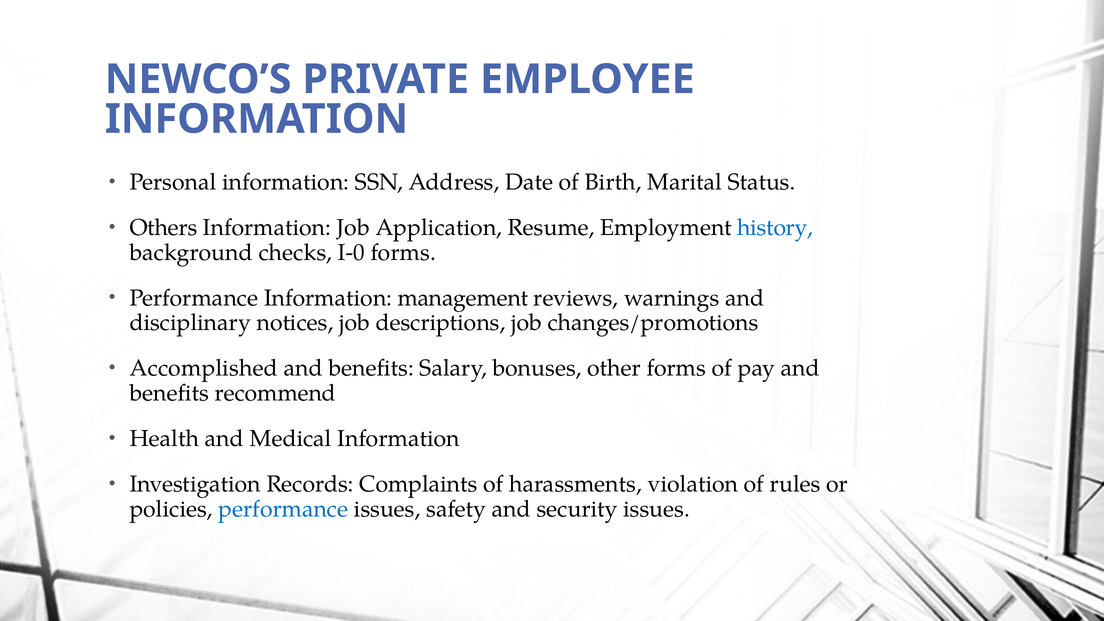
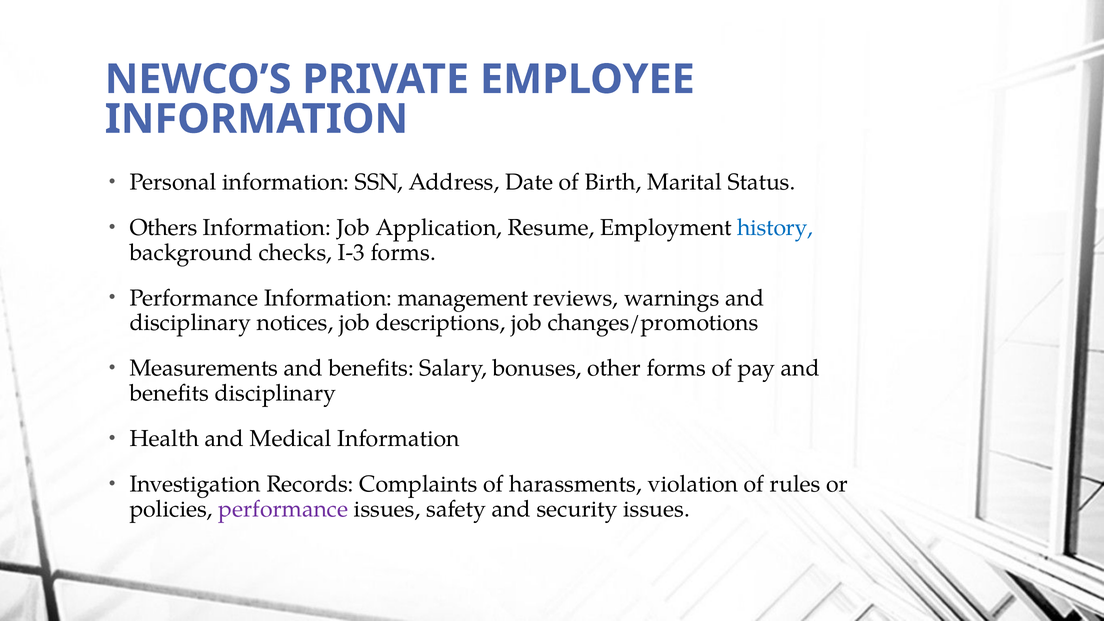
I-0: I-0 -> I-3
Accomplished: Accomplished -> Measurements
benefits recommend: recommend -> disciplinary
performance at (283, 509) colour: blue -> purple
